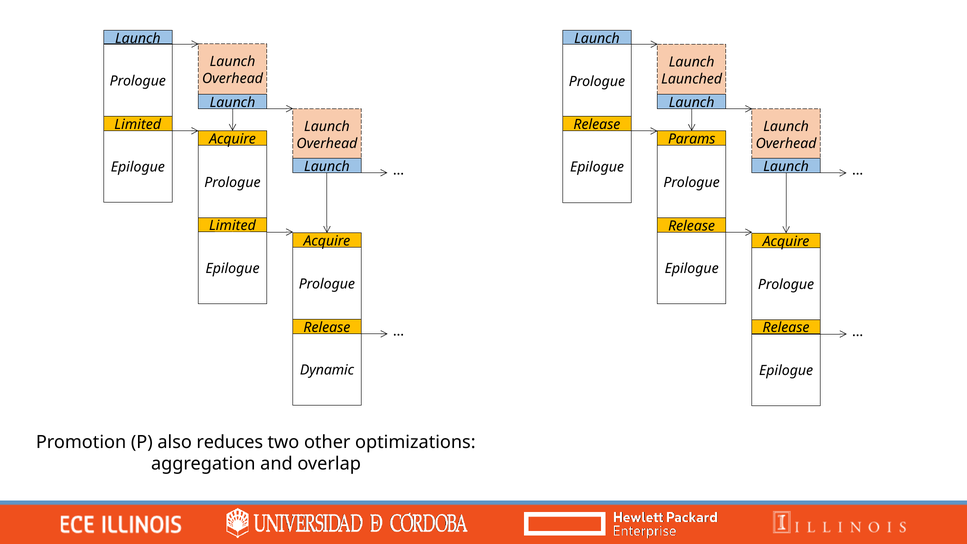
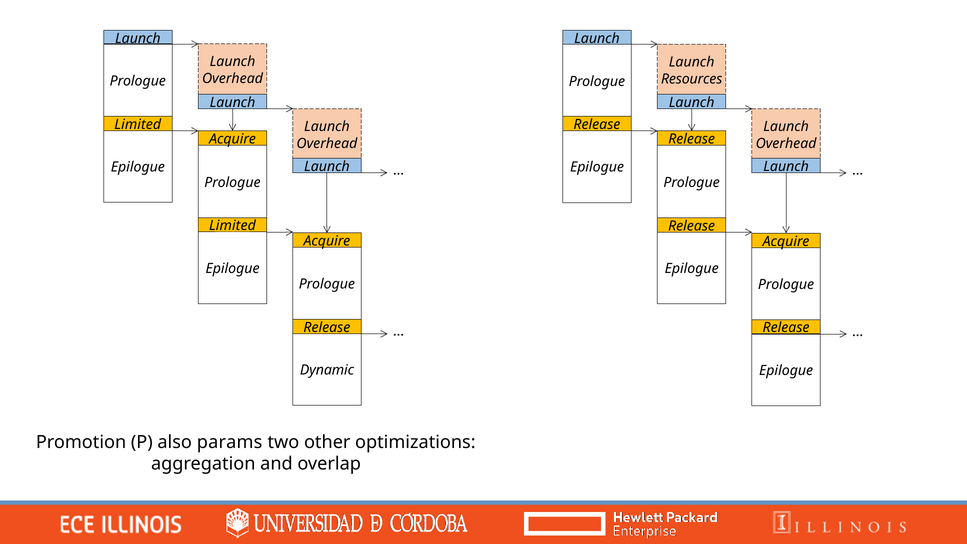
Launched: Launched -> Resources
Params at (692, 139): Params -> Release
reduces: reduces -> params
